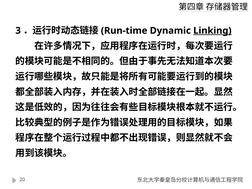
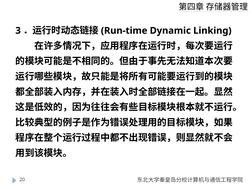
Linking underline: present -> none
